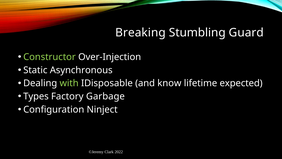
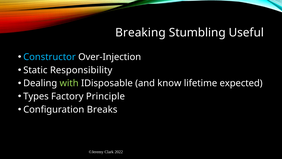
Guard: Guard -> Useful
Constructor colour: light green -> light blue
Asynchronous: Asynchronous -> Responsibility
Garbage: Garbage -> Principle
Ninject: Ninject -> Breaks
